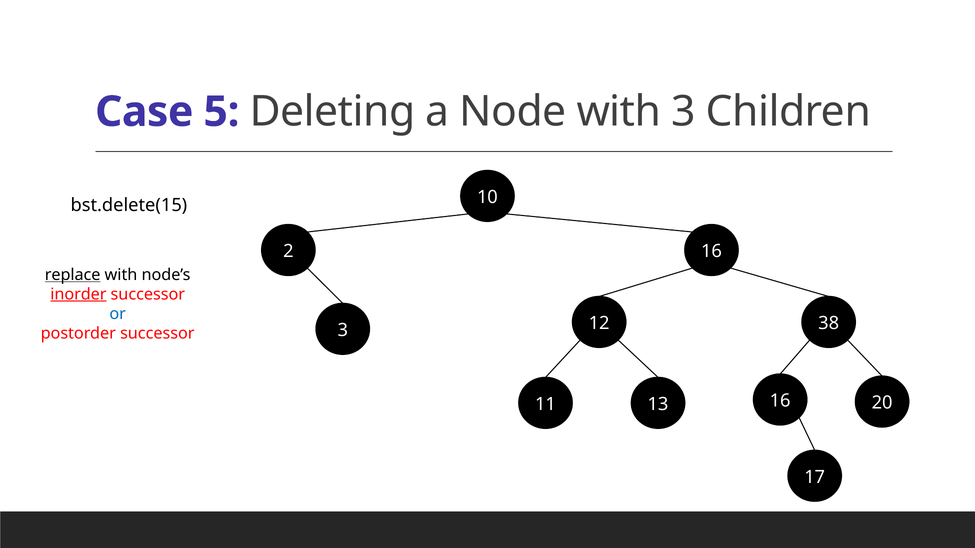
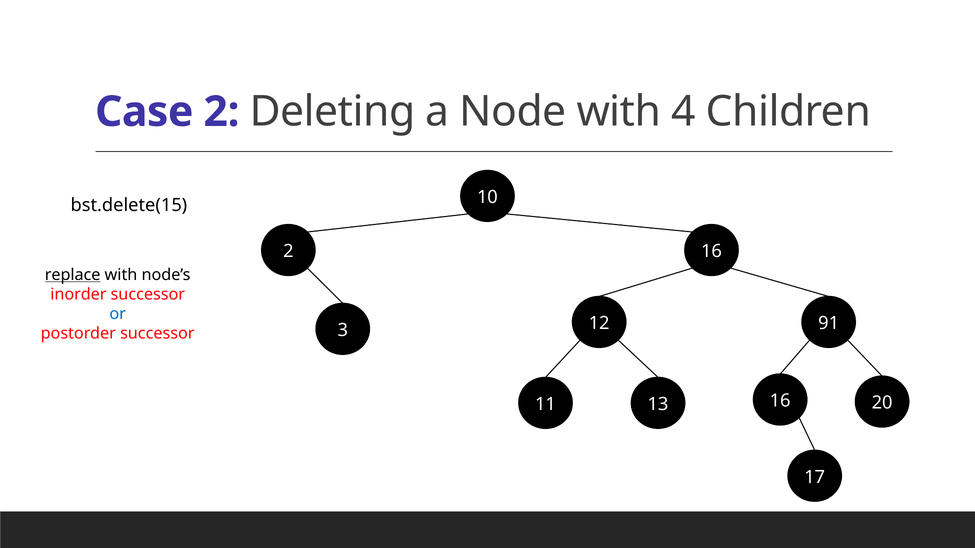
Case 5: 5 -> 2
with 3: 3 -> 4
inorder underline: present -> none
38: 38 -> 91
